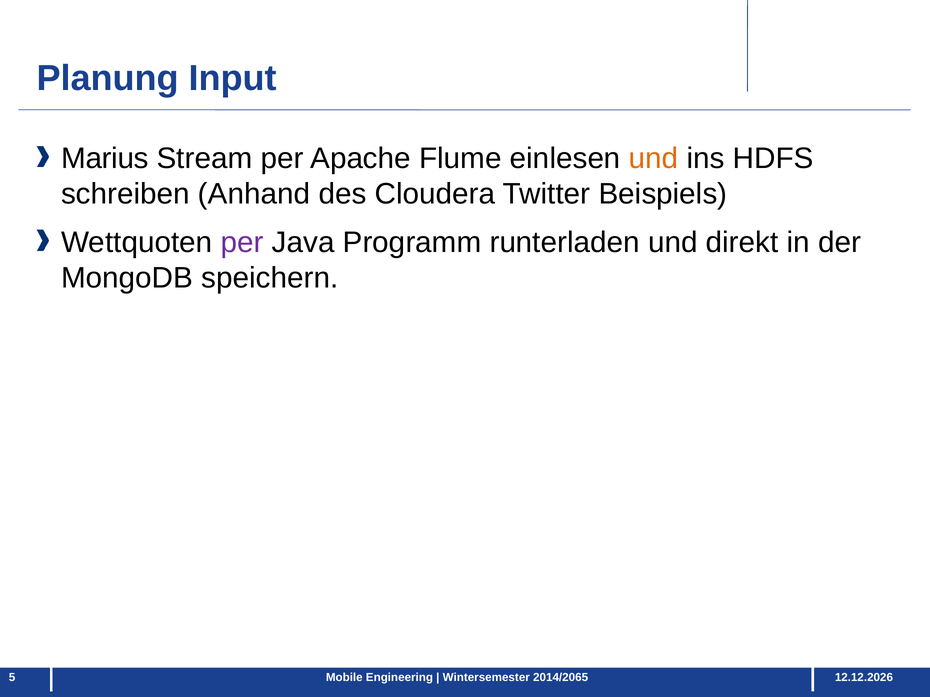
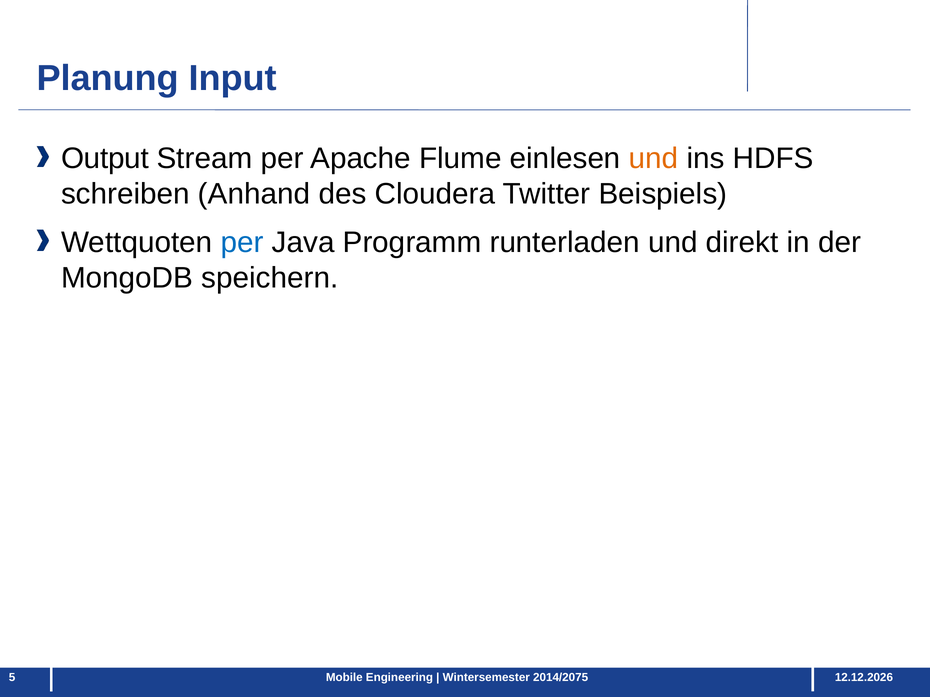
Marius: Marius -> Output
per at (242, 243) colour: purple -> blue
2014/2065: 2014/2065 -> 2014/2075
